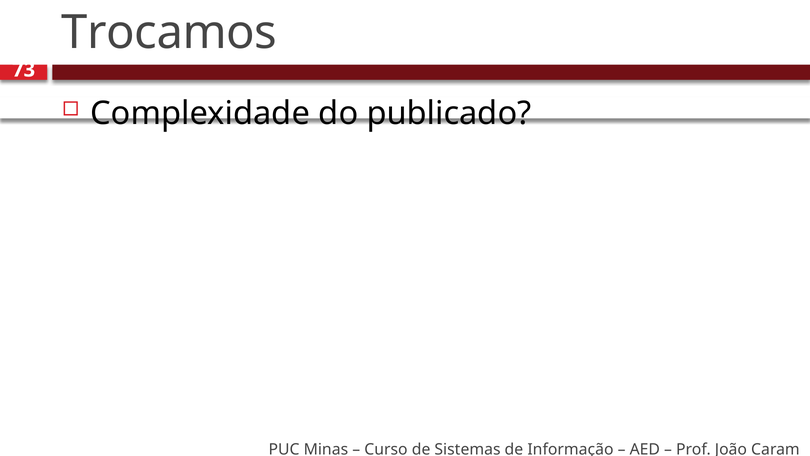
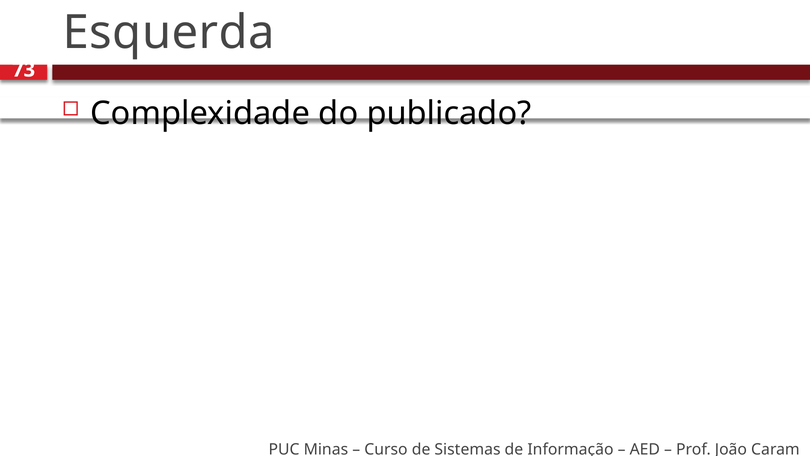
Trocamos: Trocamos -> Esquerda
